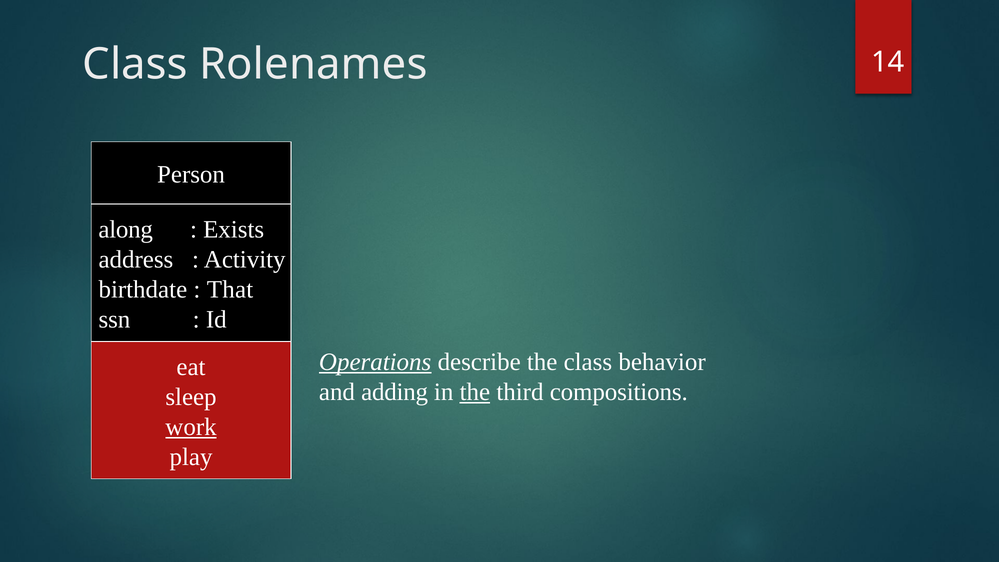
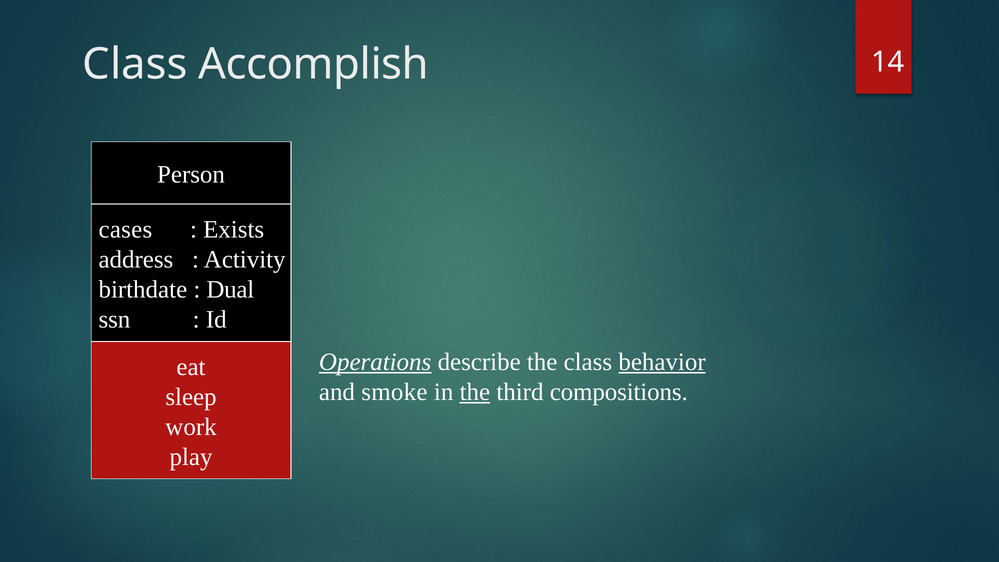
Rolenames: Rolenames -> Accomplish
along: along -> cases
That: That -> Dual
behavior underline: none -> present
adding: adding -> smoke
work underline: present -> none
